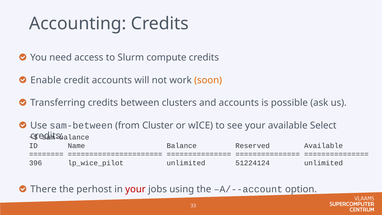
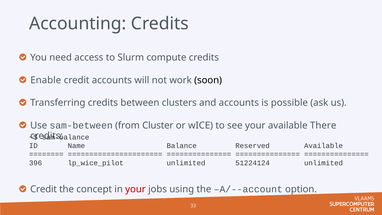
soon colour: orange -> black
Select: Select -> There
There at (43, 189): There -> Credit
perhost: perhost -> concept
